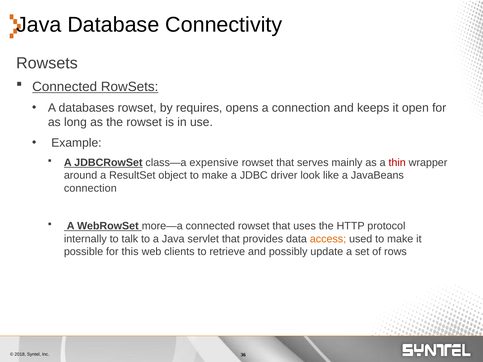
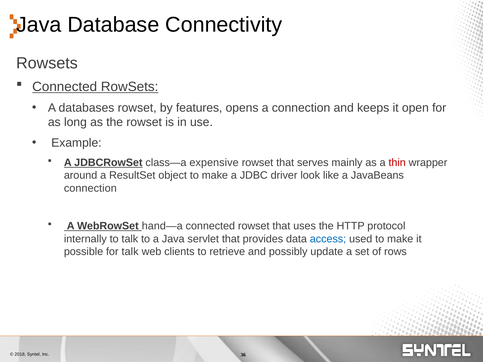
requires: requires -> features
more—a: more—a -> hand—a
access colour: orange -> blue
for this: this -> talk
